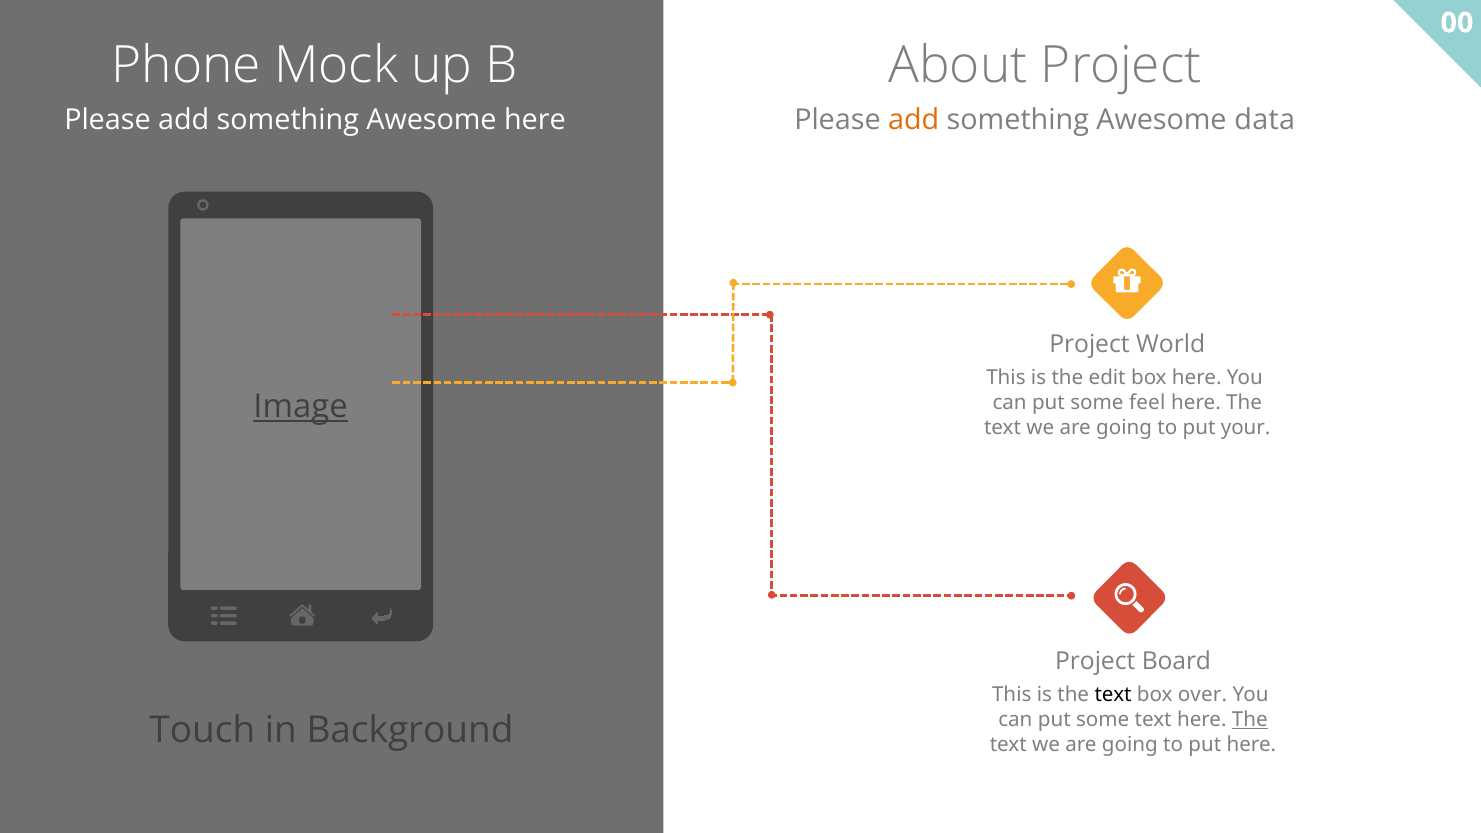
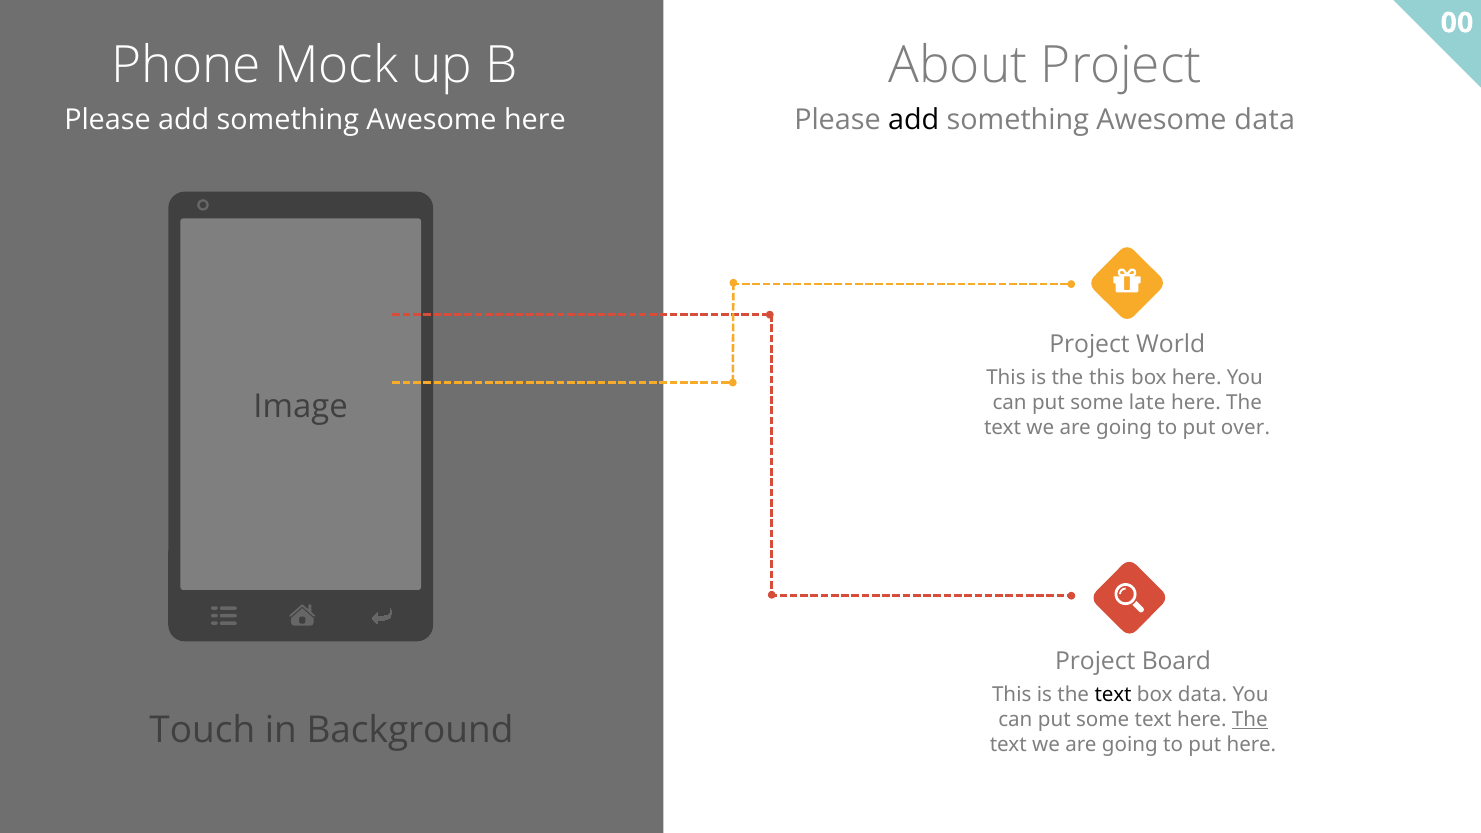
add at (914, 120) colour: orange -> black
the edit: edit -> this
Image underline: present -> none
feel: feel -> late
your: your -> over
box over: over -> data
